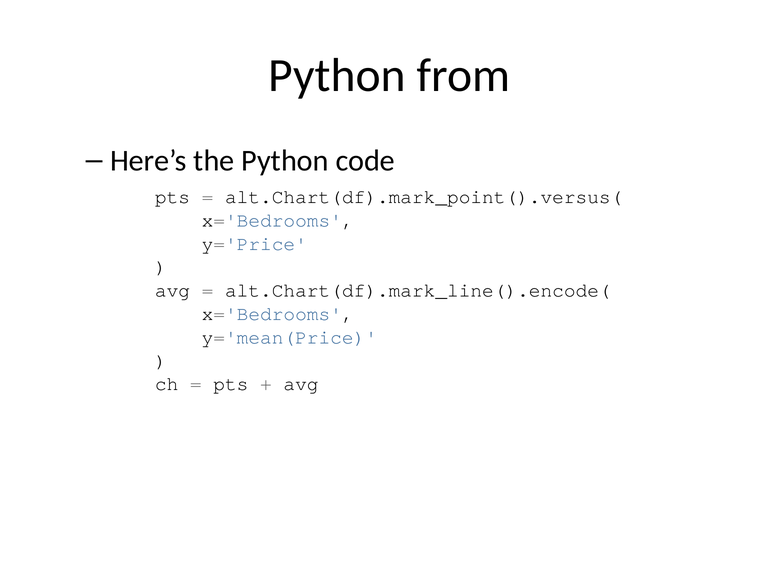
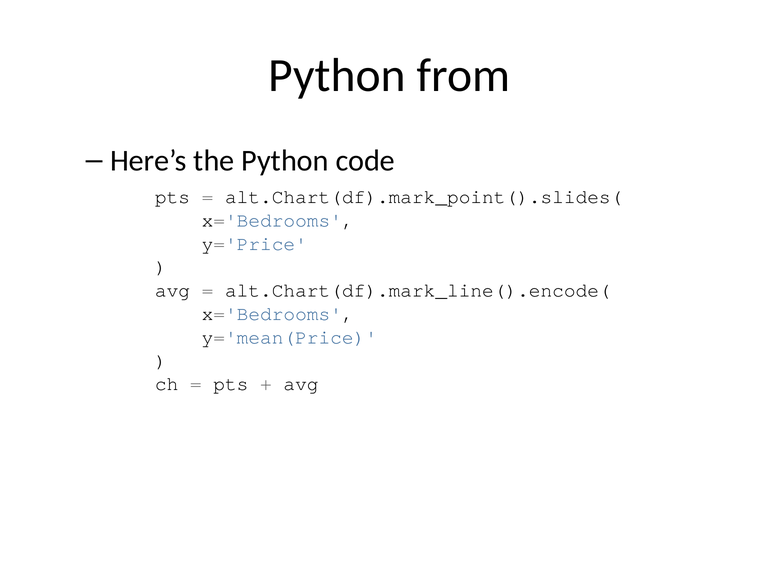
alt.Chart(df).mark_point().versus(: alt.Chart(df).mark_point().versus( -> alt.Chart(df).mark_point().slides(
